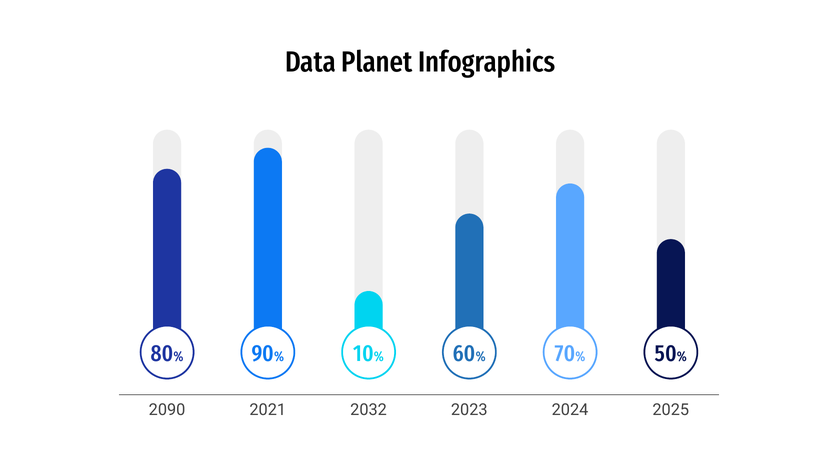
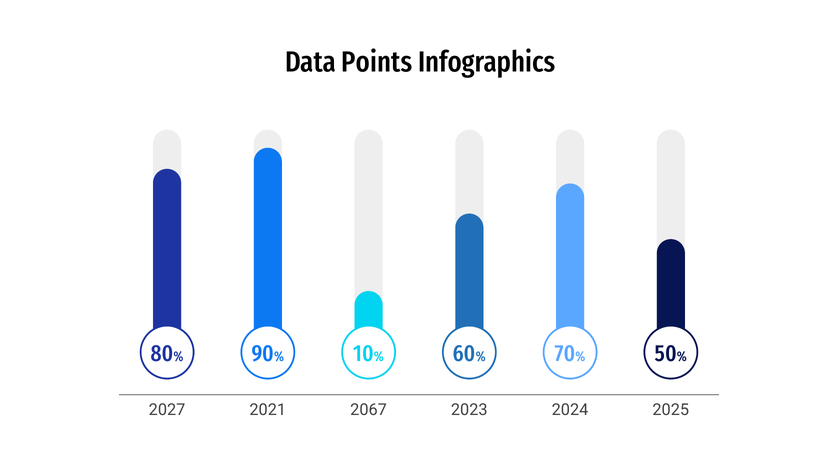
Planet: Planet -> Points
2090: 2090 -> 2027
2032: 2032 -> 2067
